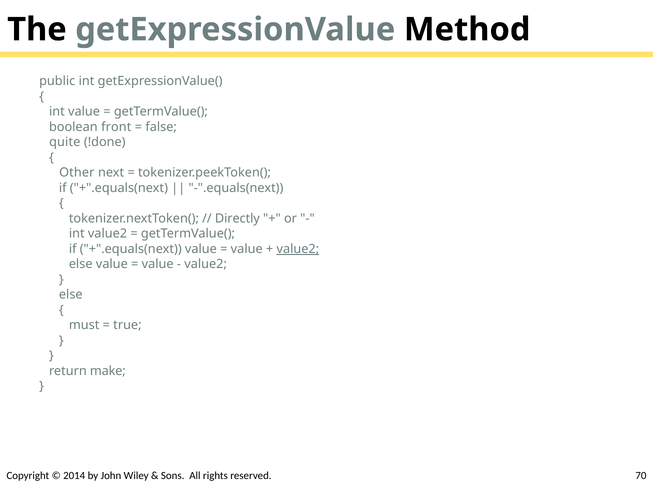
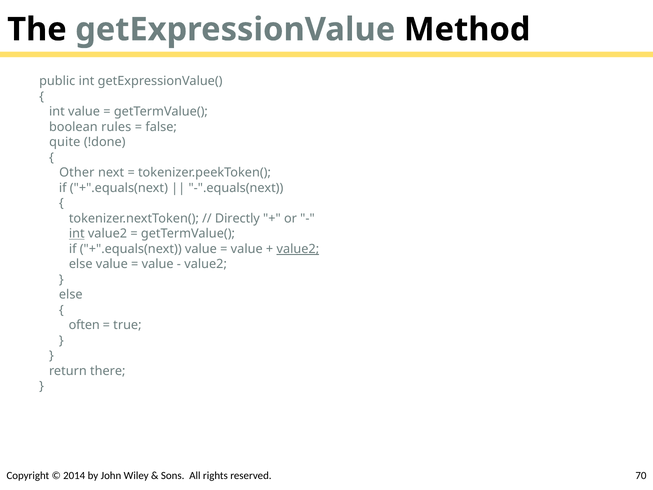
front: front -> rules
int at (77, 234) underline: none -> present
must: must -> often
make: make -> there
